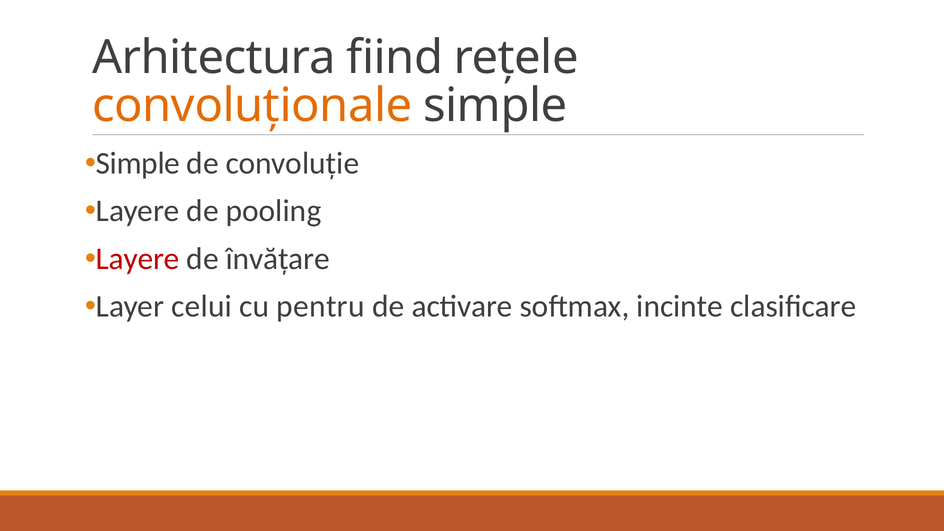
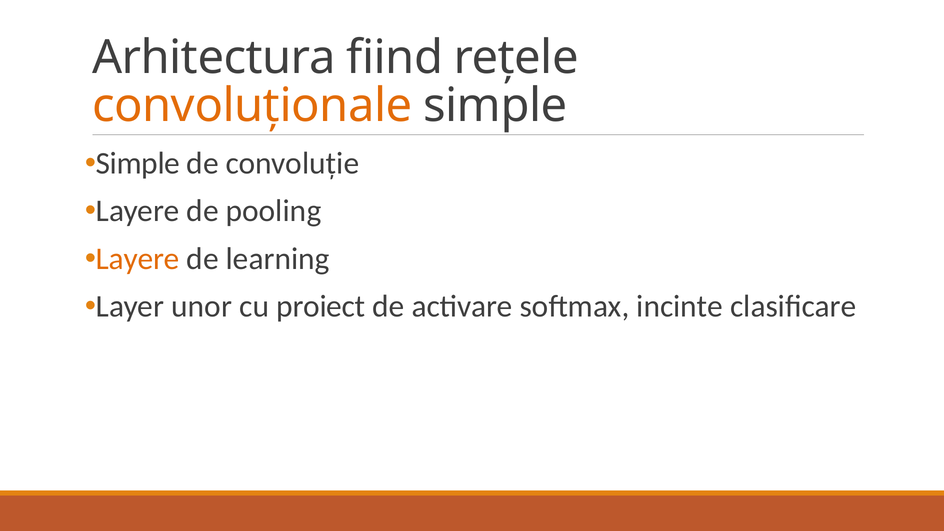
Layere at (138, 259) colour: red -> orange
învățare: învățare -> learning
celui: celui -> unor
pentru: pentru -> proiect
